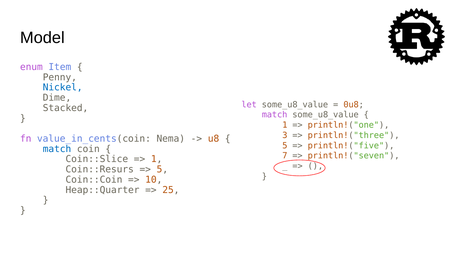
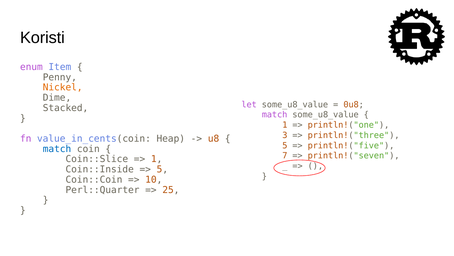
Model: Model -> Koristi
Nickel colour: blue -> orange
Nema: Nema -> Heap
Coin::Resurs: Coin::Resurs -> Coin::Inside
Heap::Quarter: Heap::Quarter -> Perl::Quarter
